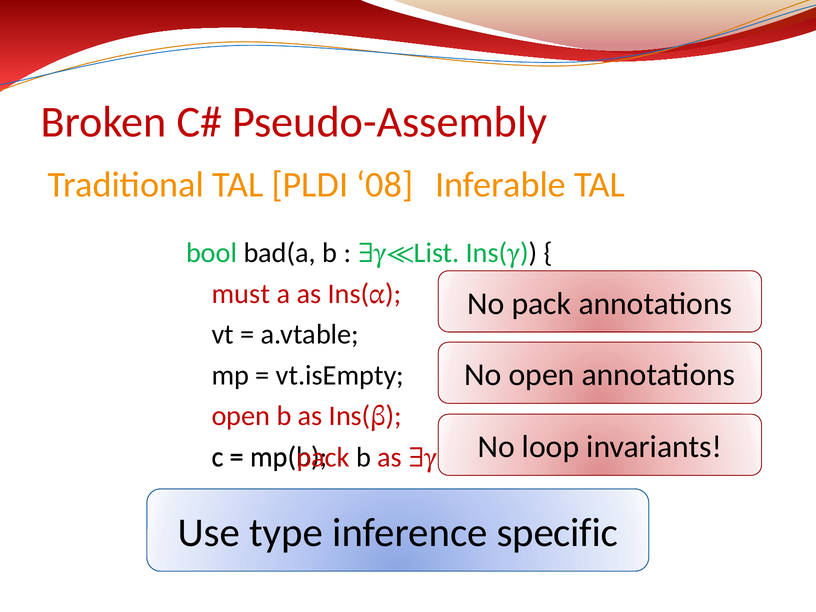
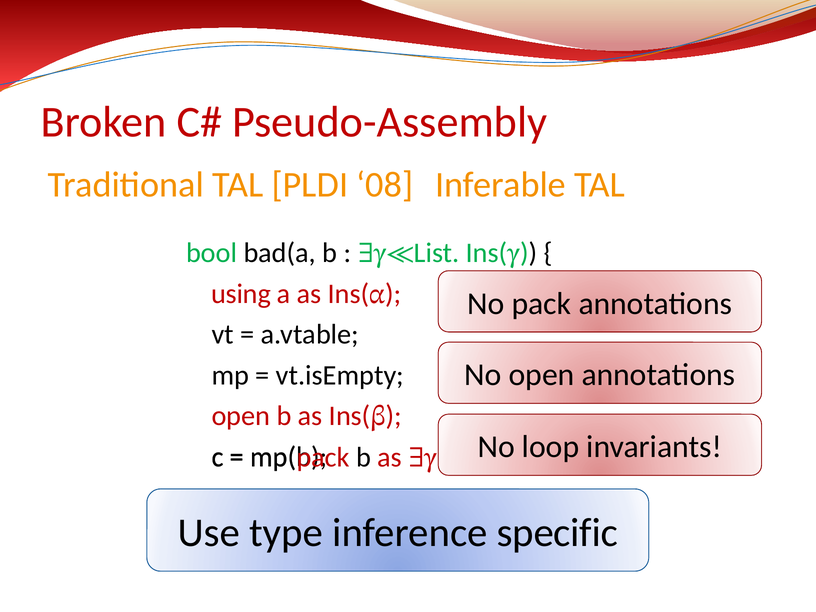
must: must -> using
